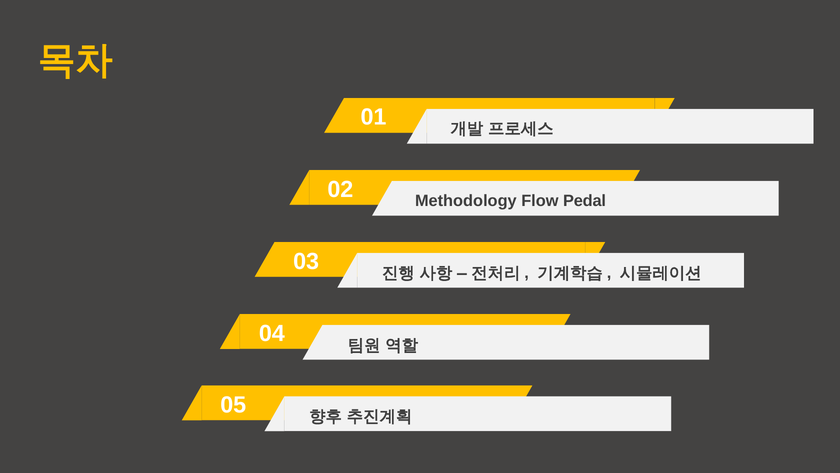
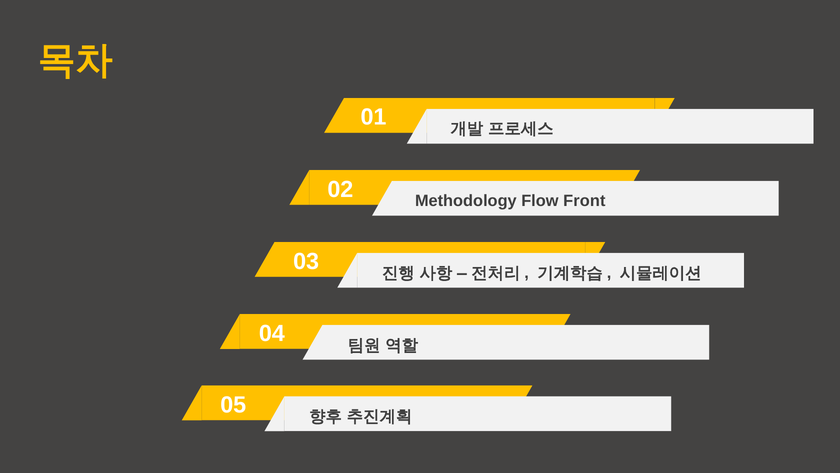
Pedal: Pedal -> Front
